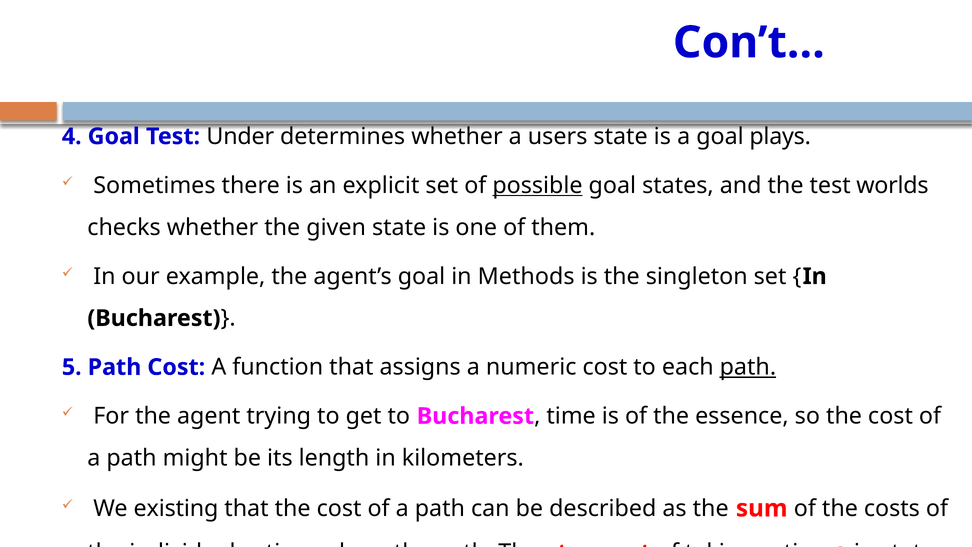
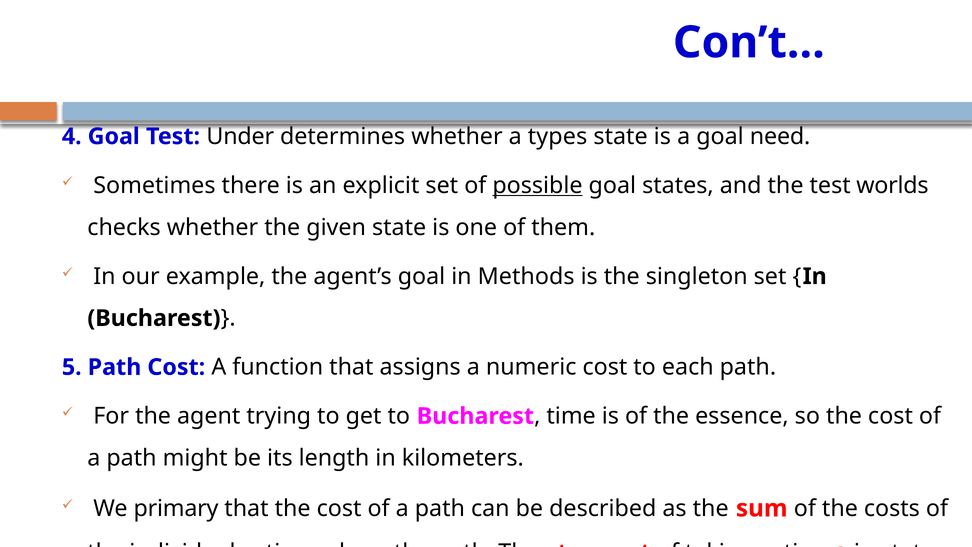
users: users -> types
plays: plays -> need
path at (748, 367) underline: present -> none
existing: existing -> primary
